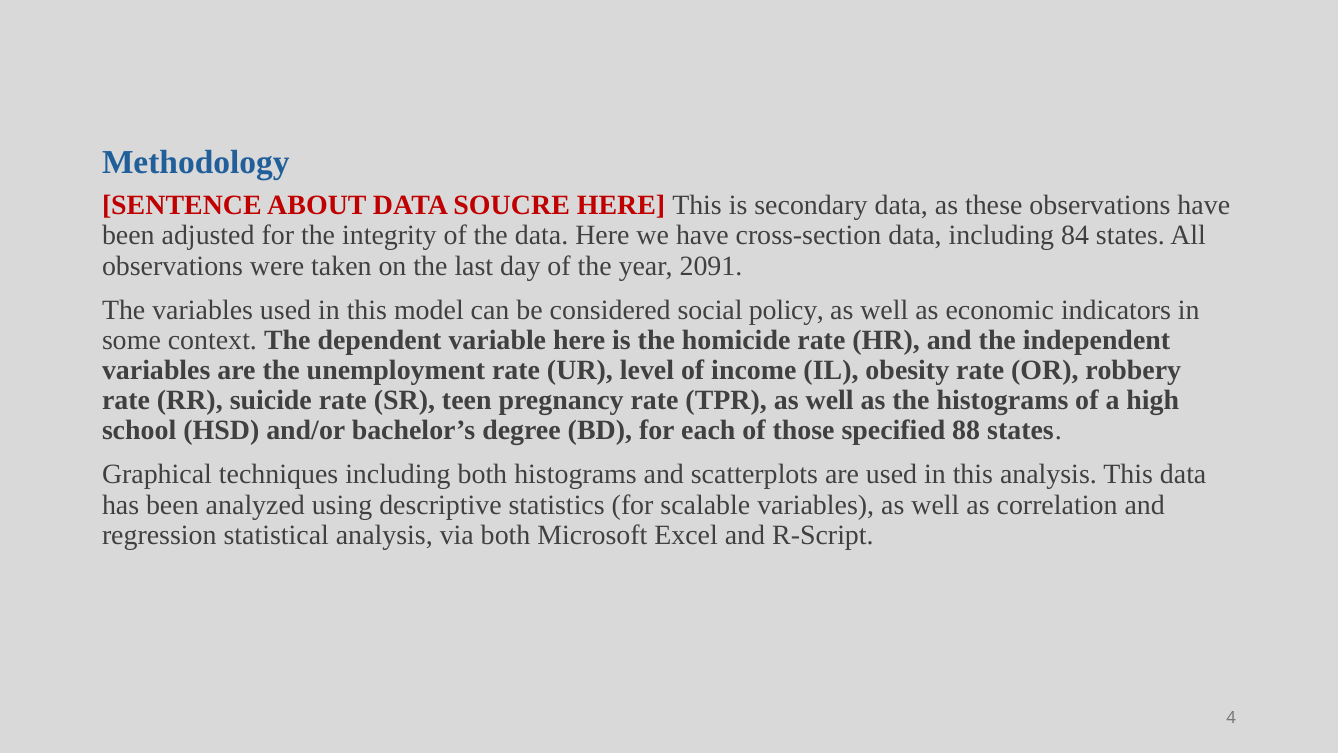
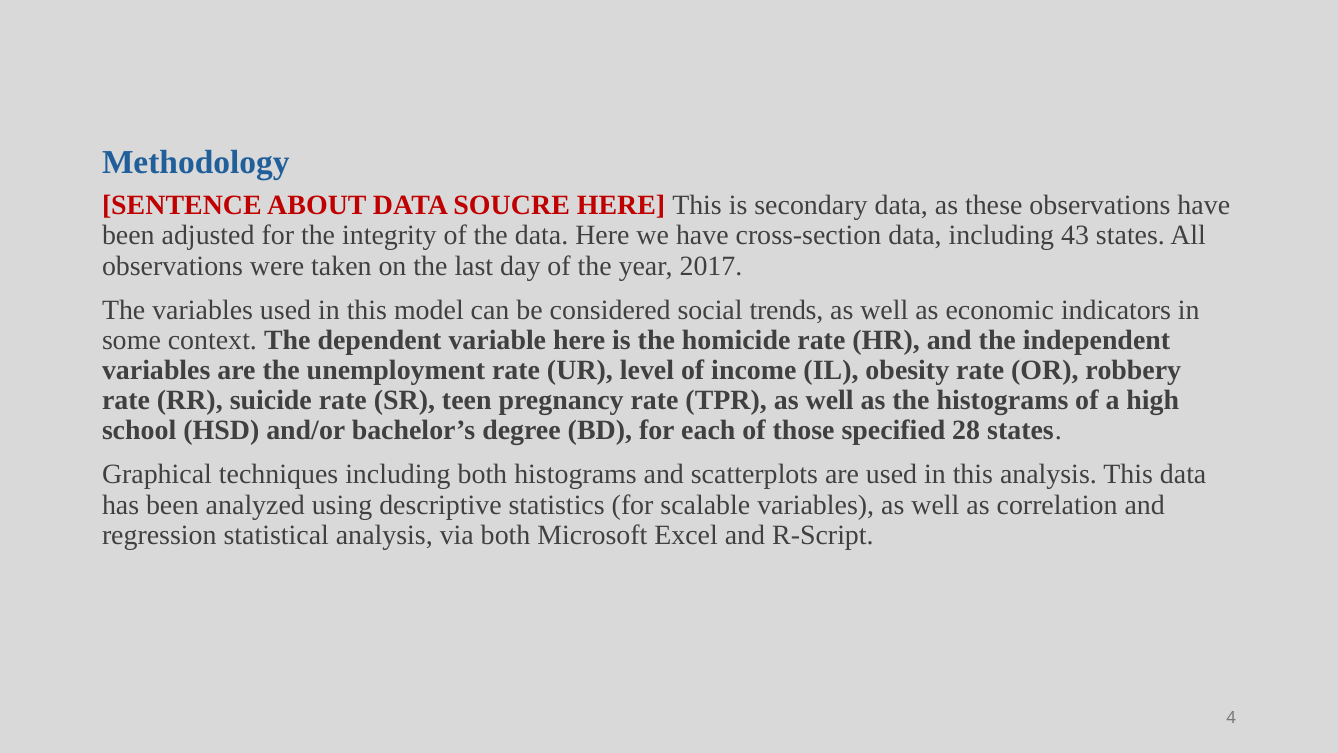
84: 84 -> 43
2091: 2091 -> 2017
policy: policy -> trends
88: 88 -> 28
